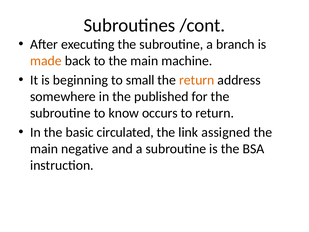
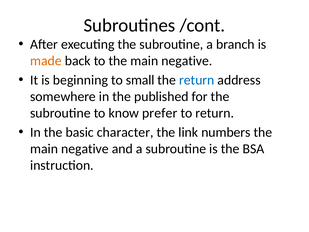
to the main machine: machine -> negative
return at (197, 80) colour: orange -> blue
occurs: occurs -> prefer
circulated: circulated -> character
assigned: assigned -> numbers
